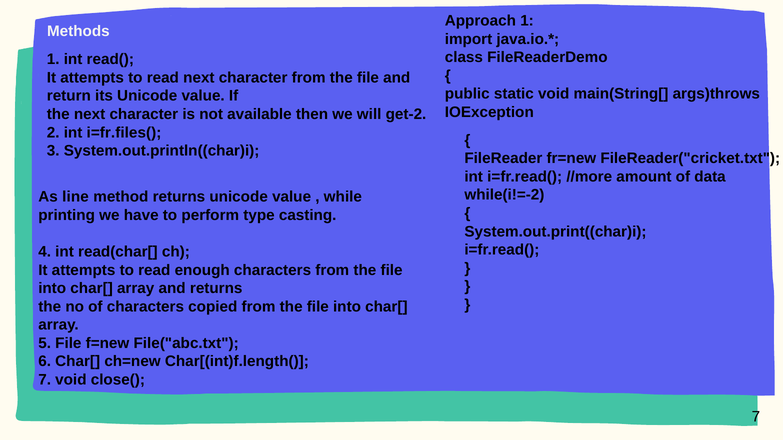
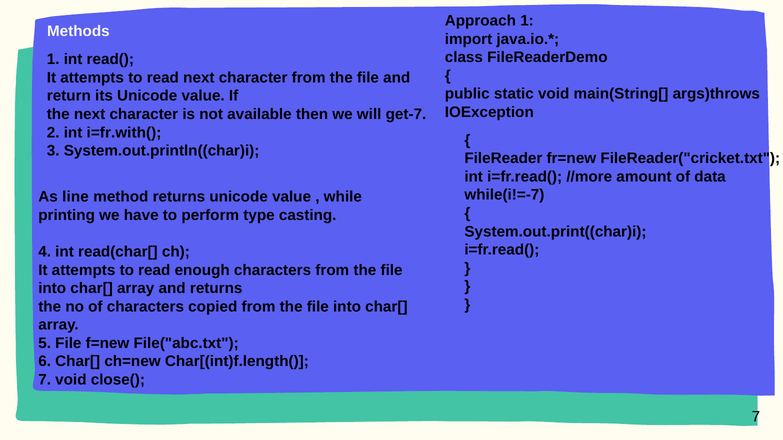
get-2: get-2 -> get-7
i=fr.files(: i=fr.files( -> i=fr.with(
while(i!=-2: while(i!=-2 -> while(i!=-7
